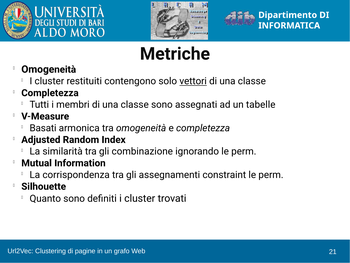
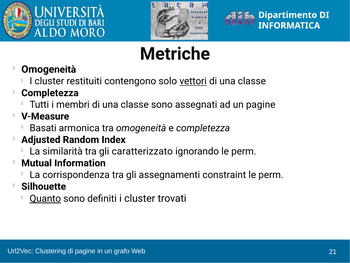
un tabelle: tabelle -> pagine
combinazione: combinazione -> caratterizzato
Quanto underline: none -> present
